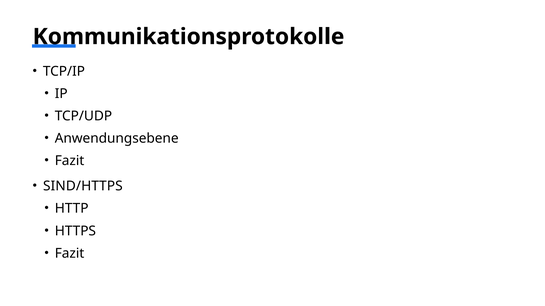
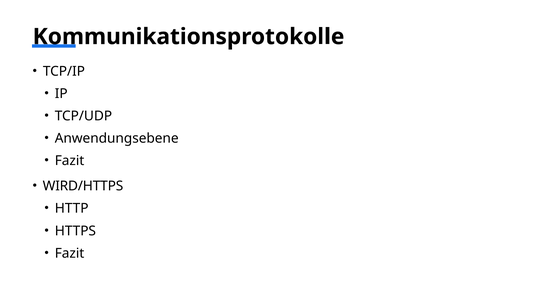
SIND/HTTPS: SIND/HTTPS -> WIRD/HTTPS
